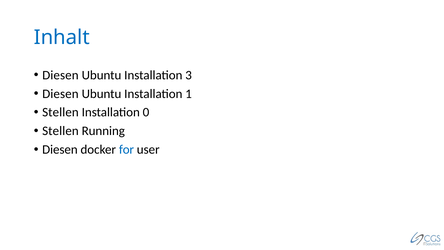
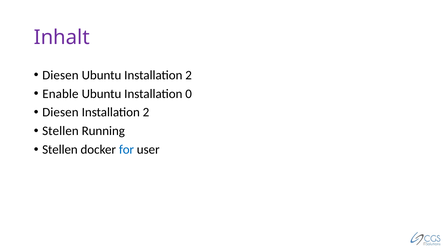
Inhalt colour: blue -> purple
Ubuntu Installation 3: 3 -> 2
Diesen at (60, 94): Diesen -> Enable
1: 1 -> 0
Stellen at (60, 112): Stellen -> Diesen
0 at (146, 112): 0 -> 2
Diesen at (60, 149): Diesen -> Stellen
